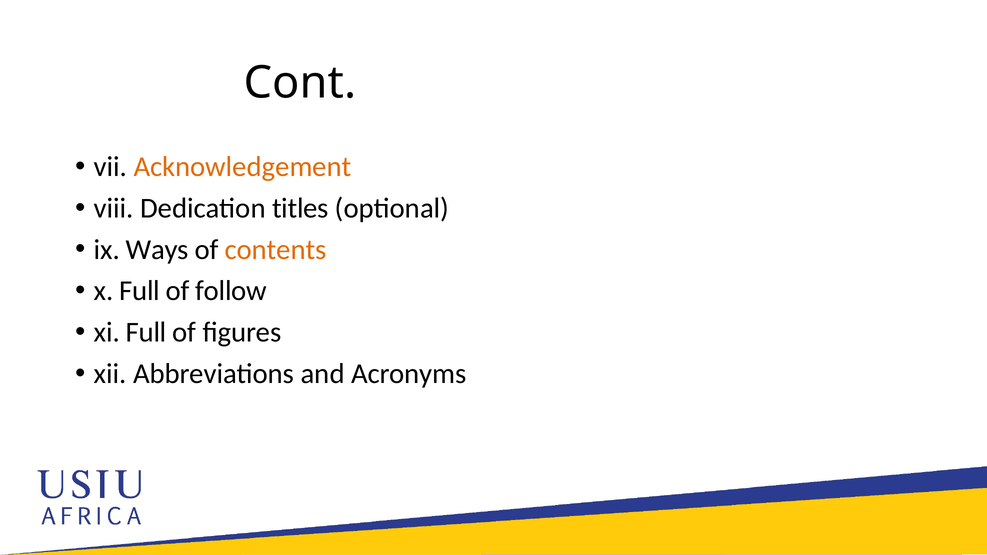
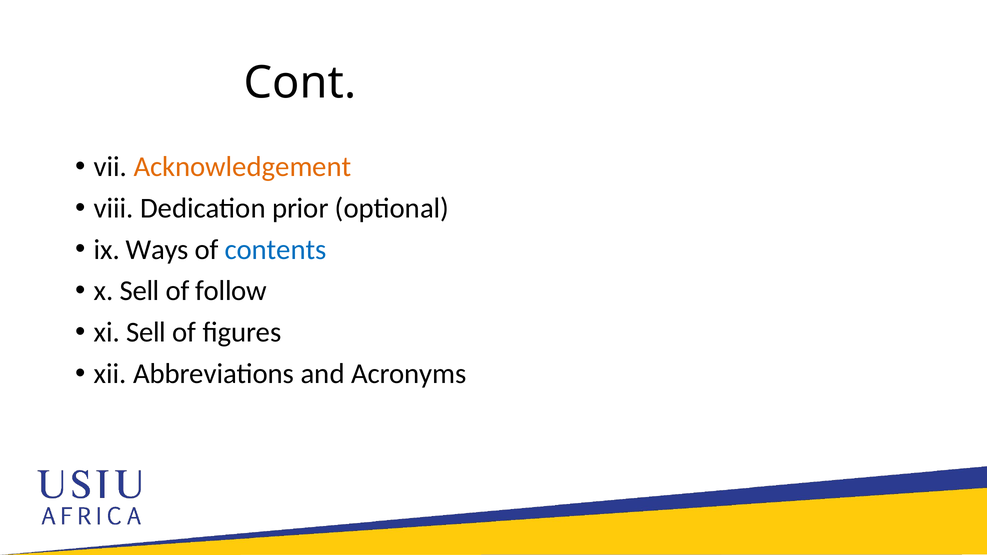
titles: titles -> prior
contents colour: orange -> blue
x Full: Full -> Sell
xi Full: Full -> Sell
